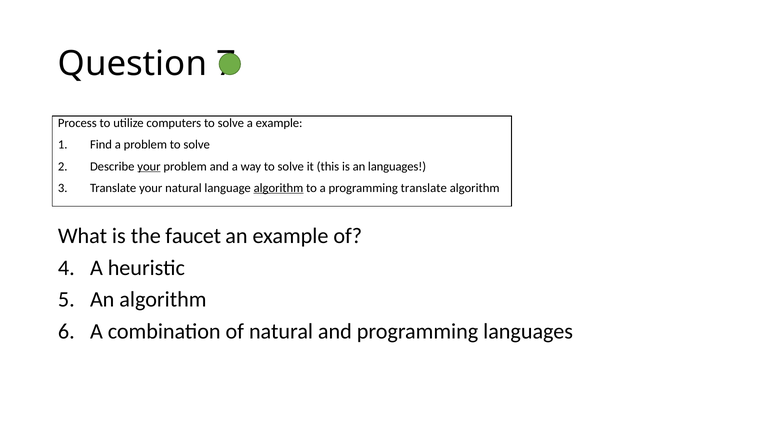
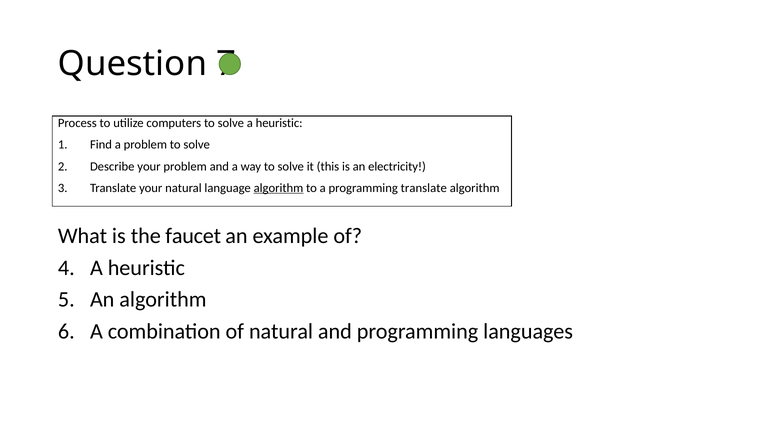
solve a example: example -> heuristic
your at (149, 167) underline: present -> none
an languages: languages -> electricity
